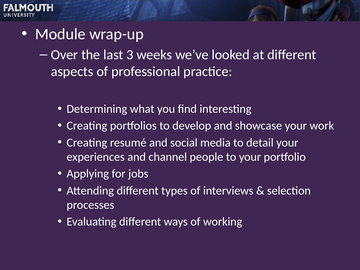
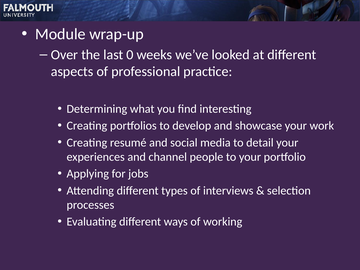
3: 3 -> 0
